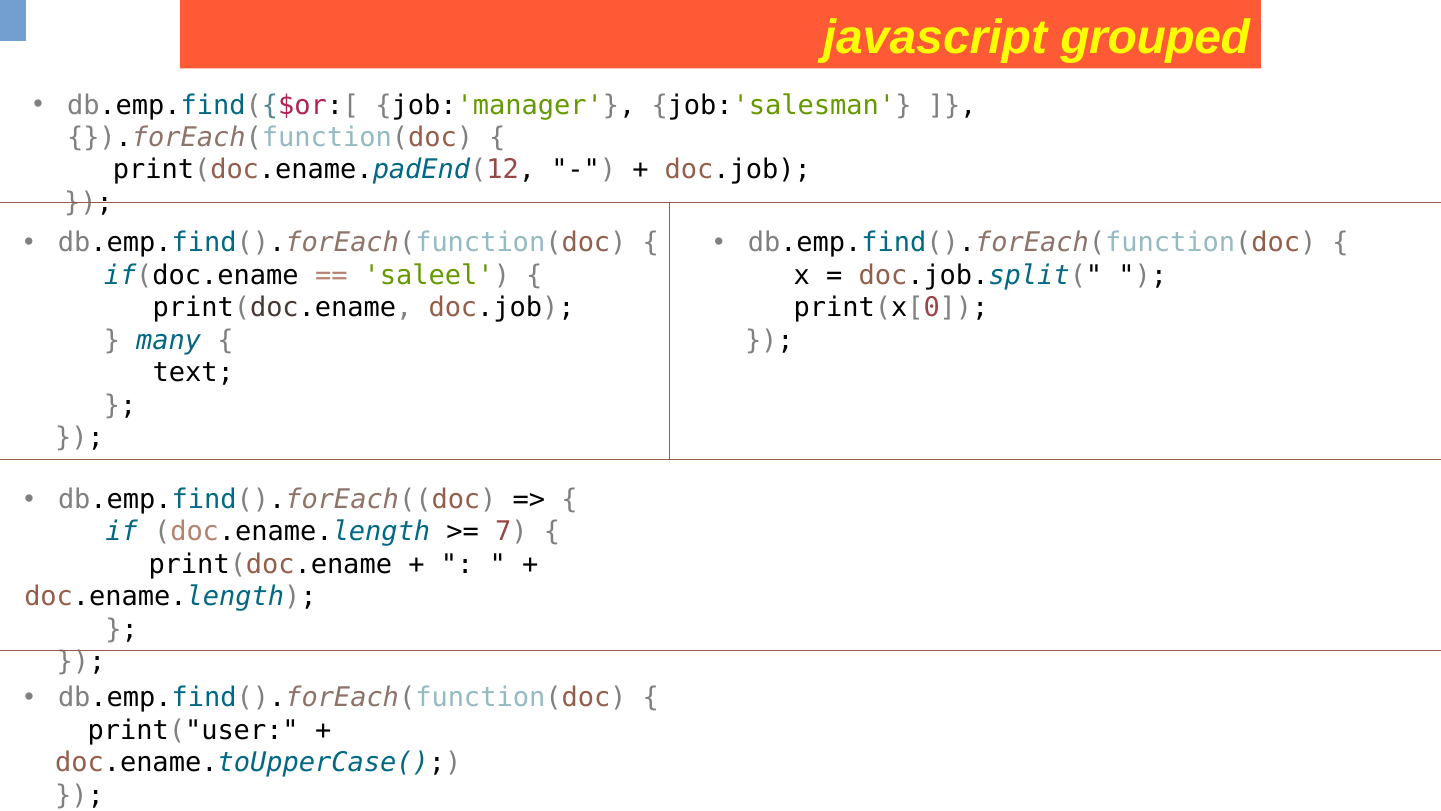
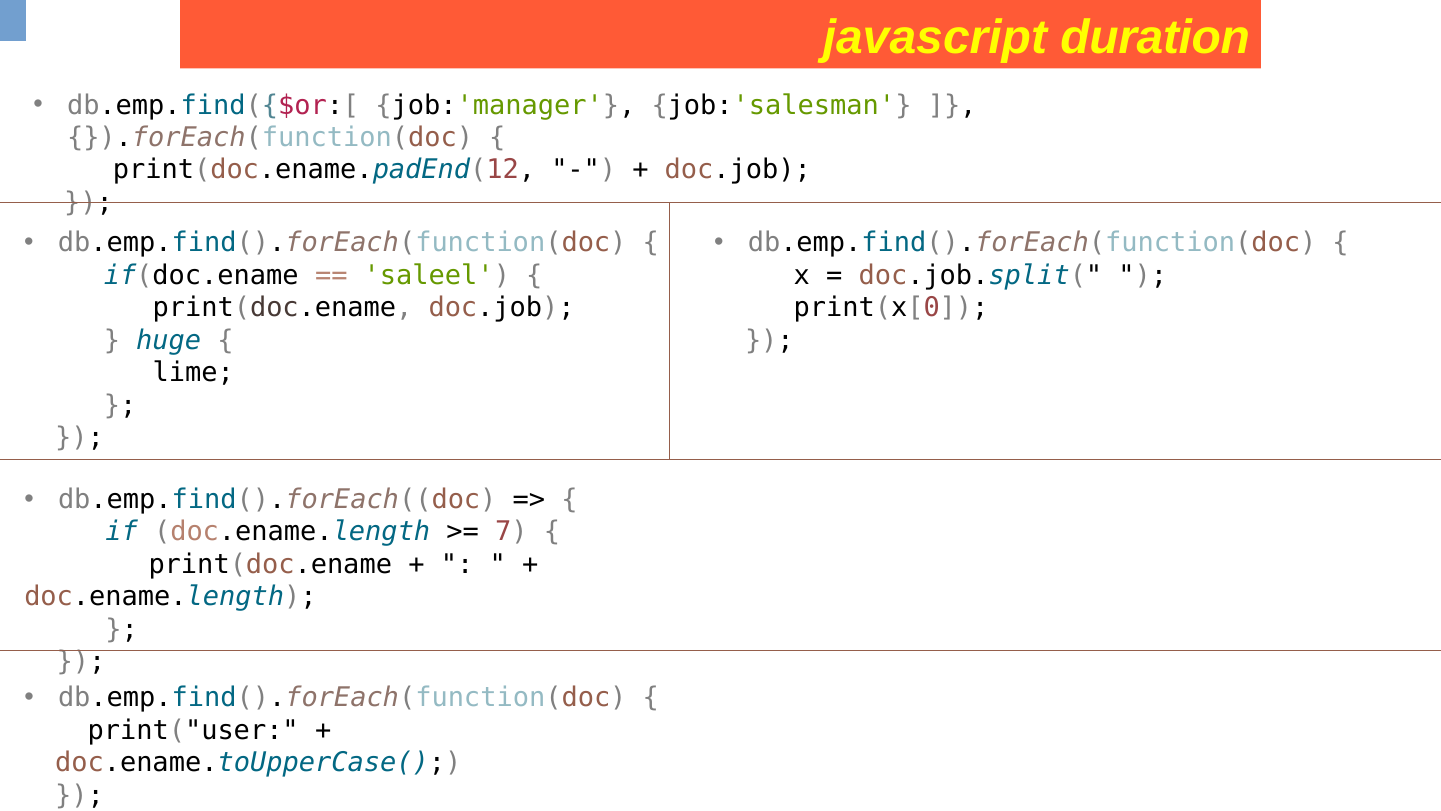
grouped: grouped -> duration
many: many -> huge
text: text -> lime
